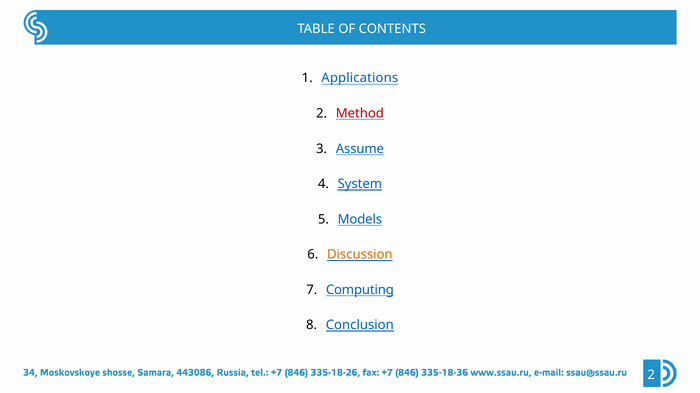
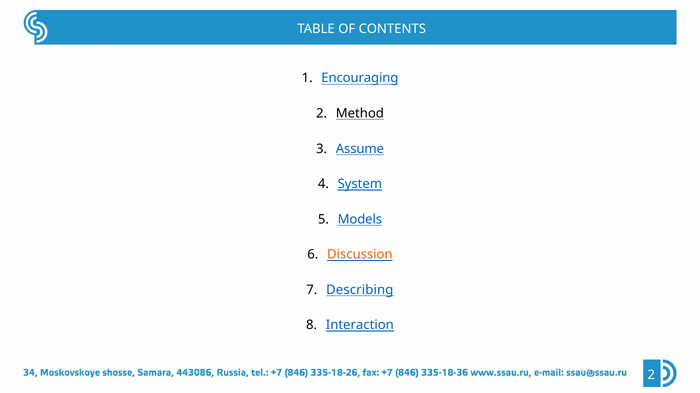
Applications: Applications -> Encouraging
Method colour: red -> black
Computing: Computing -> Describing
Conclusion: Conclusion -> Interaction
